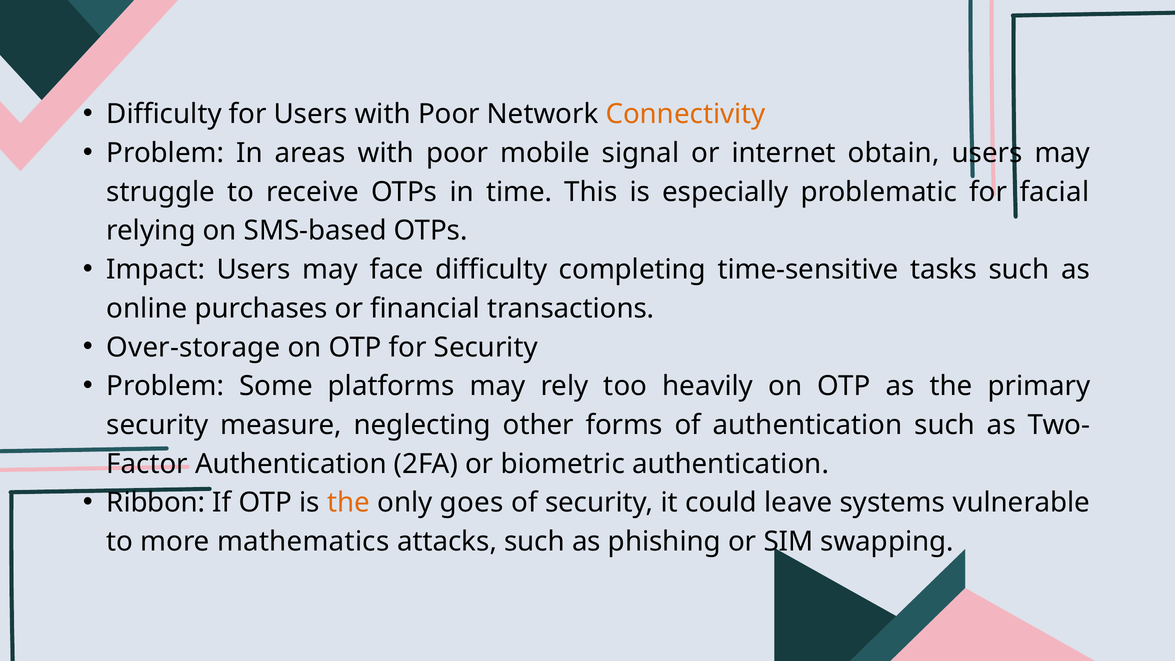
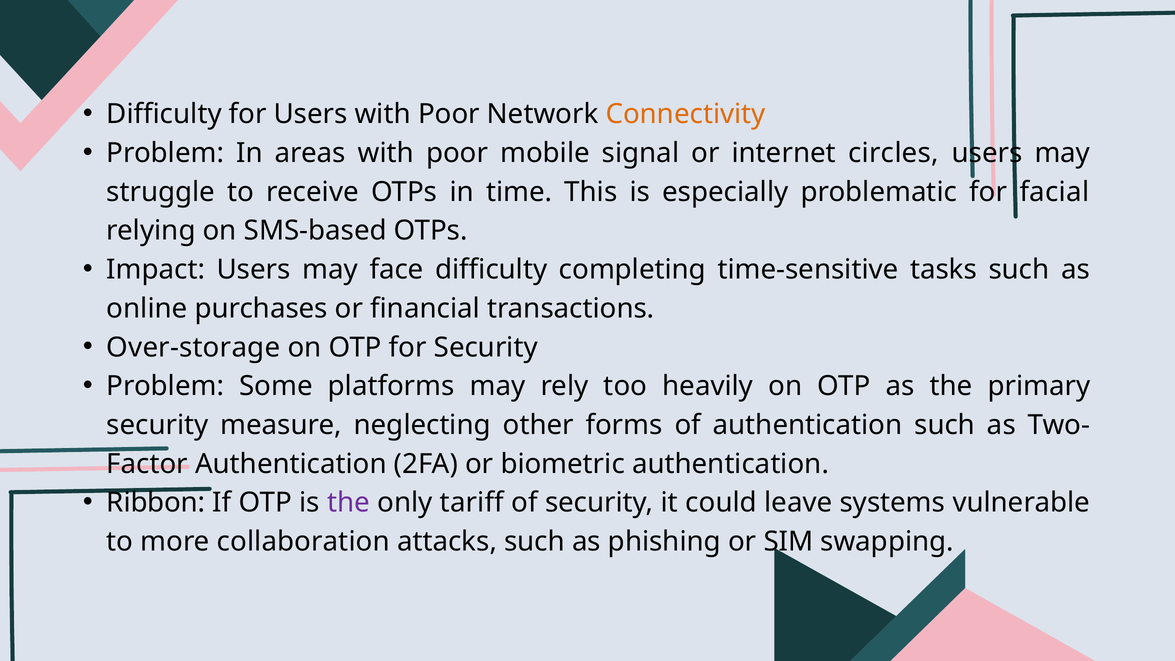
obtain: obtain -> circles
the at (349, 503) colour: orange -> purple
goes: goes -> tariff
mathematics: mathematics -> collaboration
